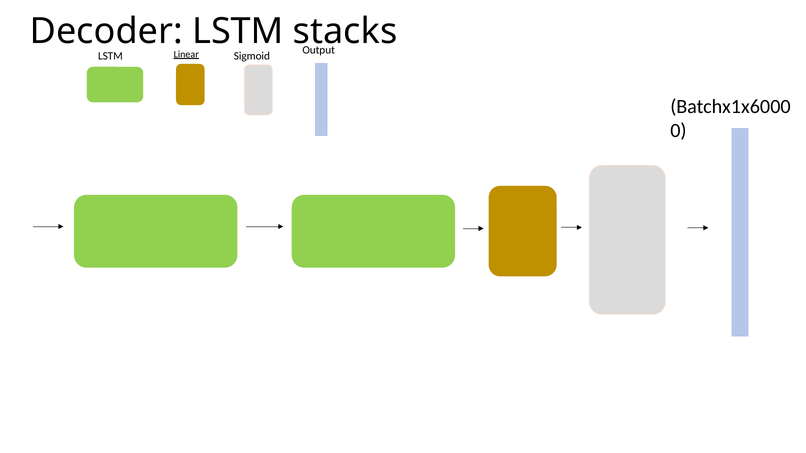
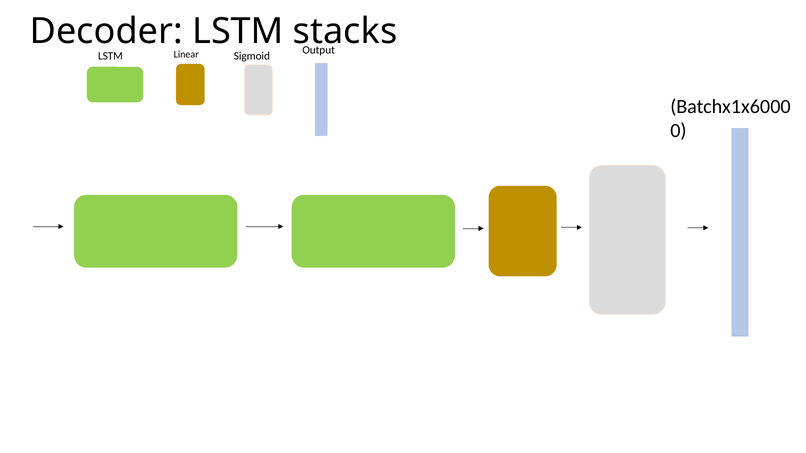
Linear underline: present -> none
